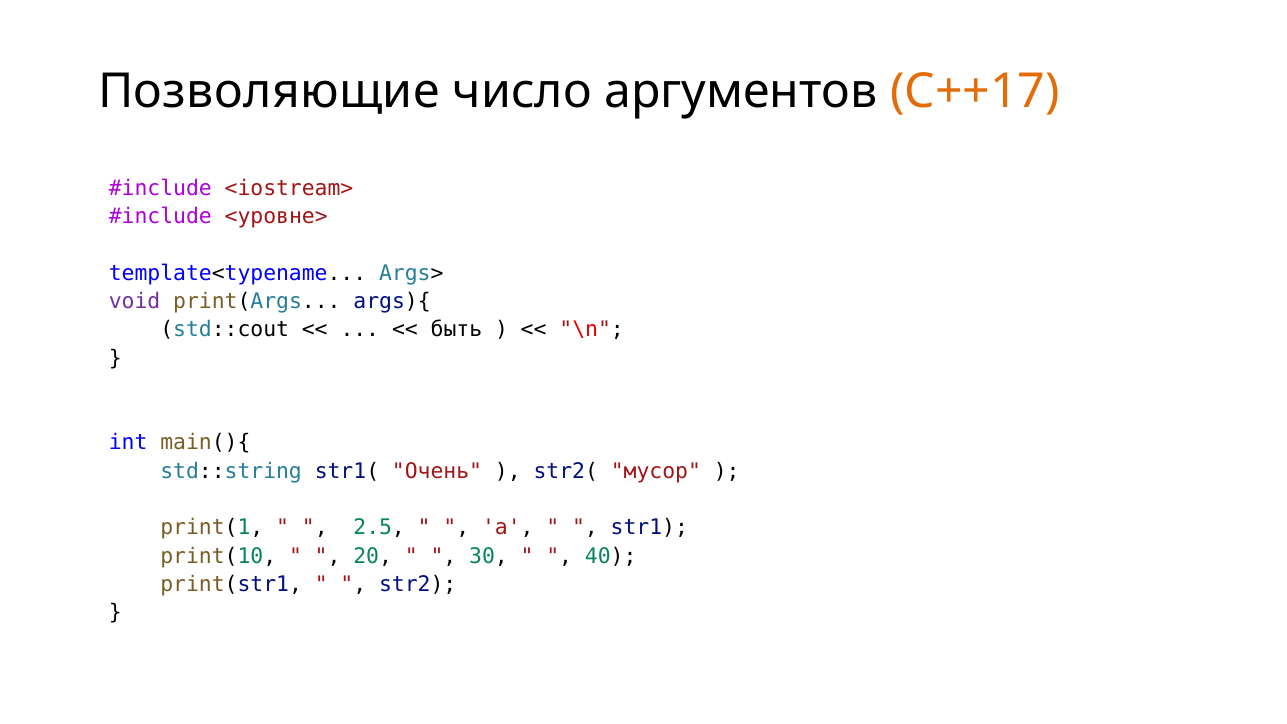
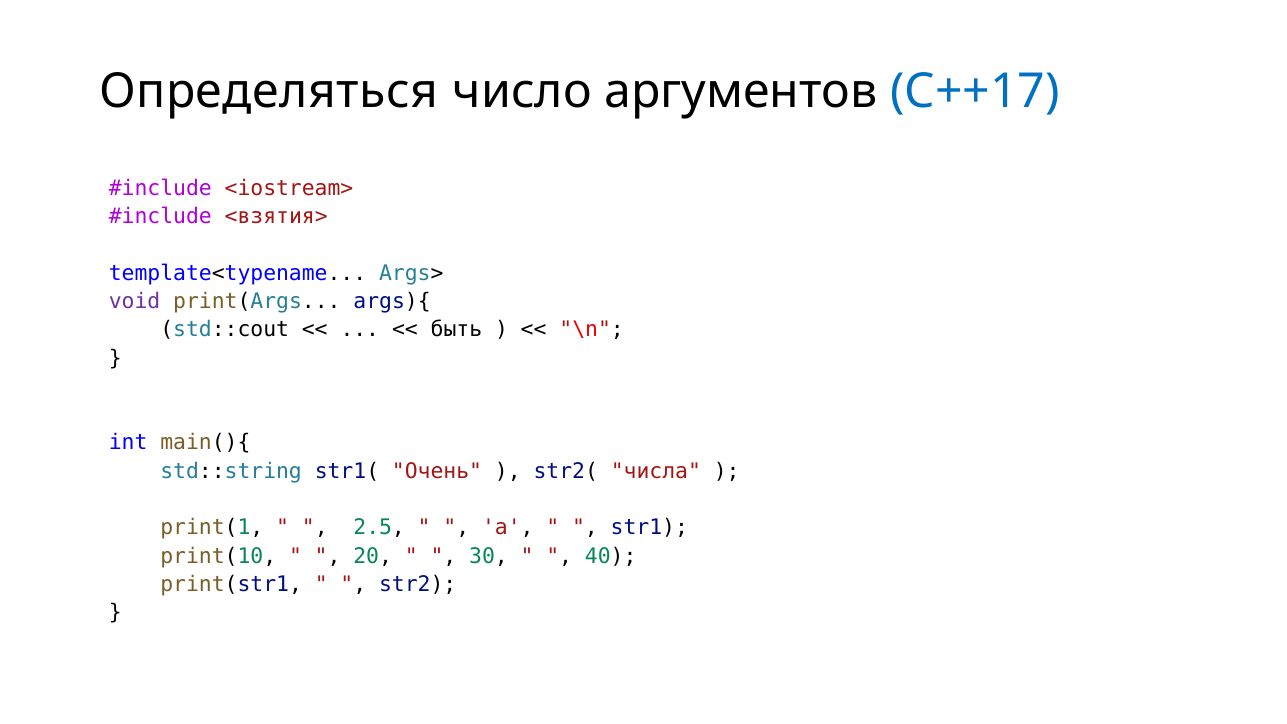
Позволяющие: Позволяющие -> Определяться
C++17 colour: orange -> blue
<уровне>: <уровне> -> <взятия>
мусор: мусор -> числа
